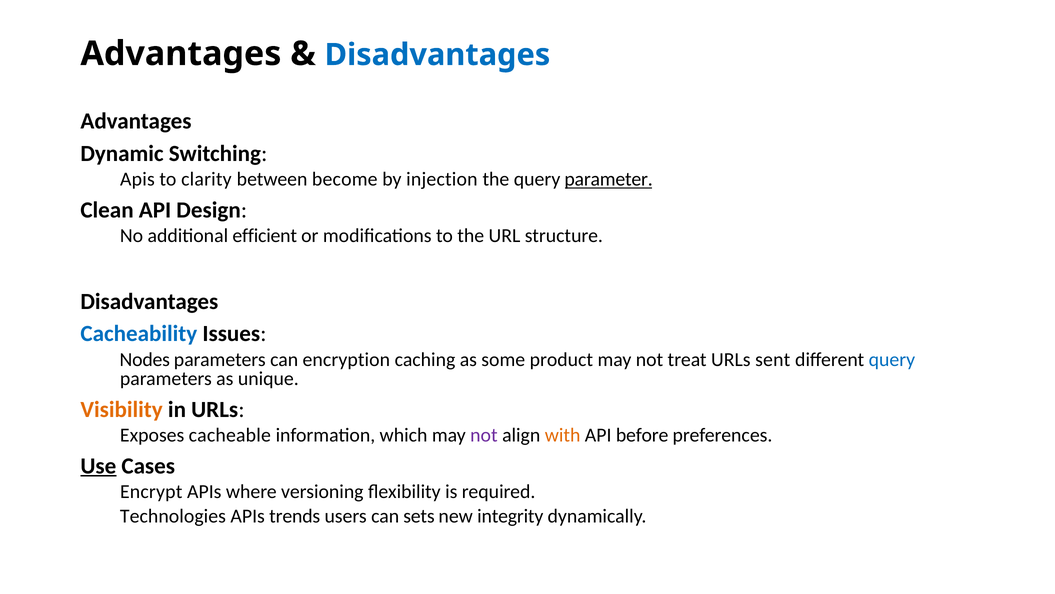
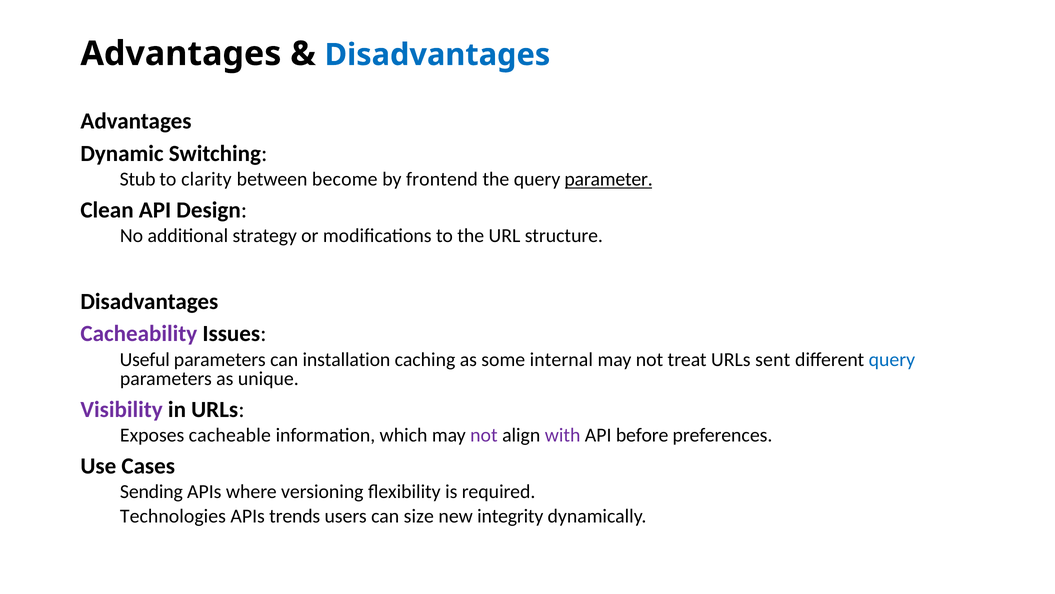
Apis at (137, 179): Apis -> Stub
injection: injection -> frontend
efficient: efficient -> strategy
Cacheability colour: blue -> purple
Nodes: Nodes -> Useful
encryption: encryption -> installation
product: product -> internal
Visibility colour: orange -> purple
with colour: orange -> purple
Use underline: present -> none
Encrypt: Encrypt -> Sending
sets: sets -> size
